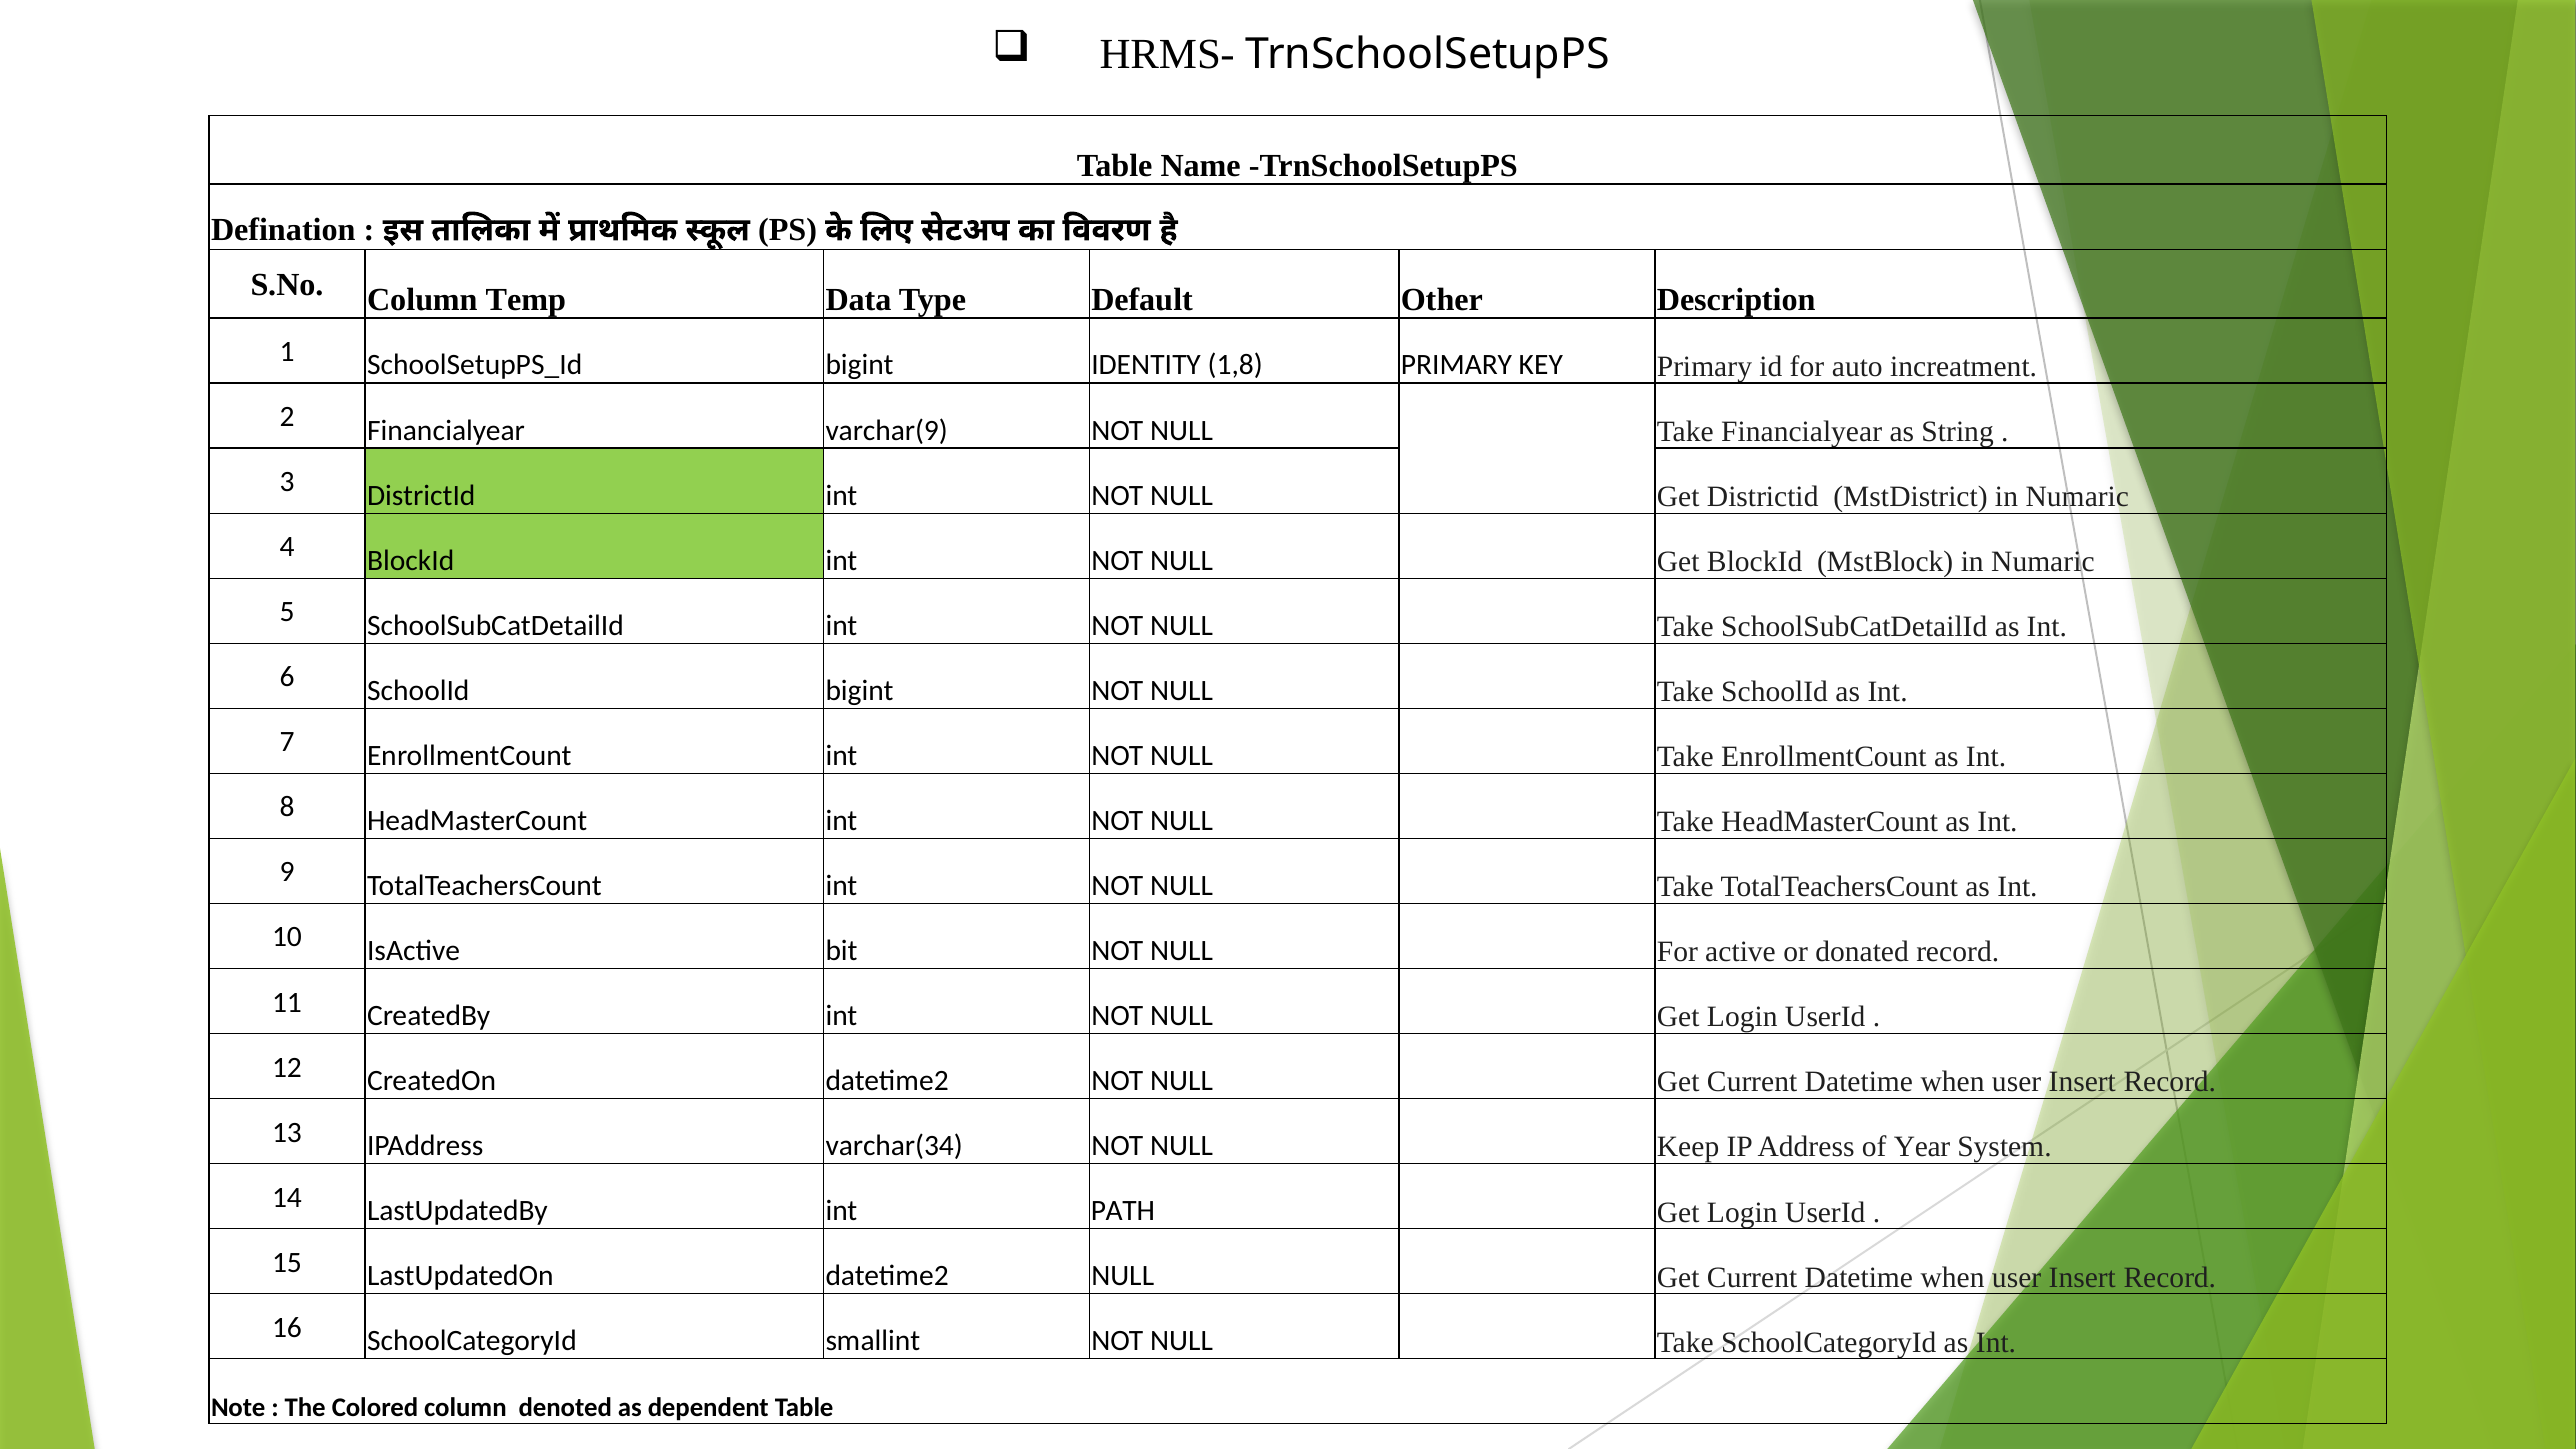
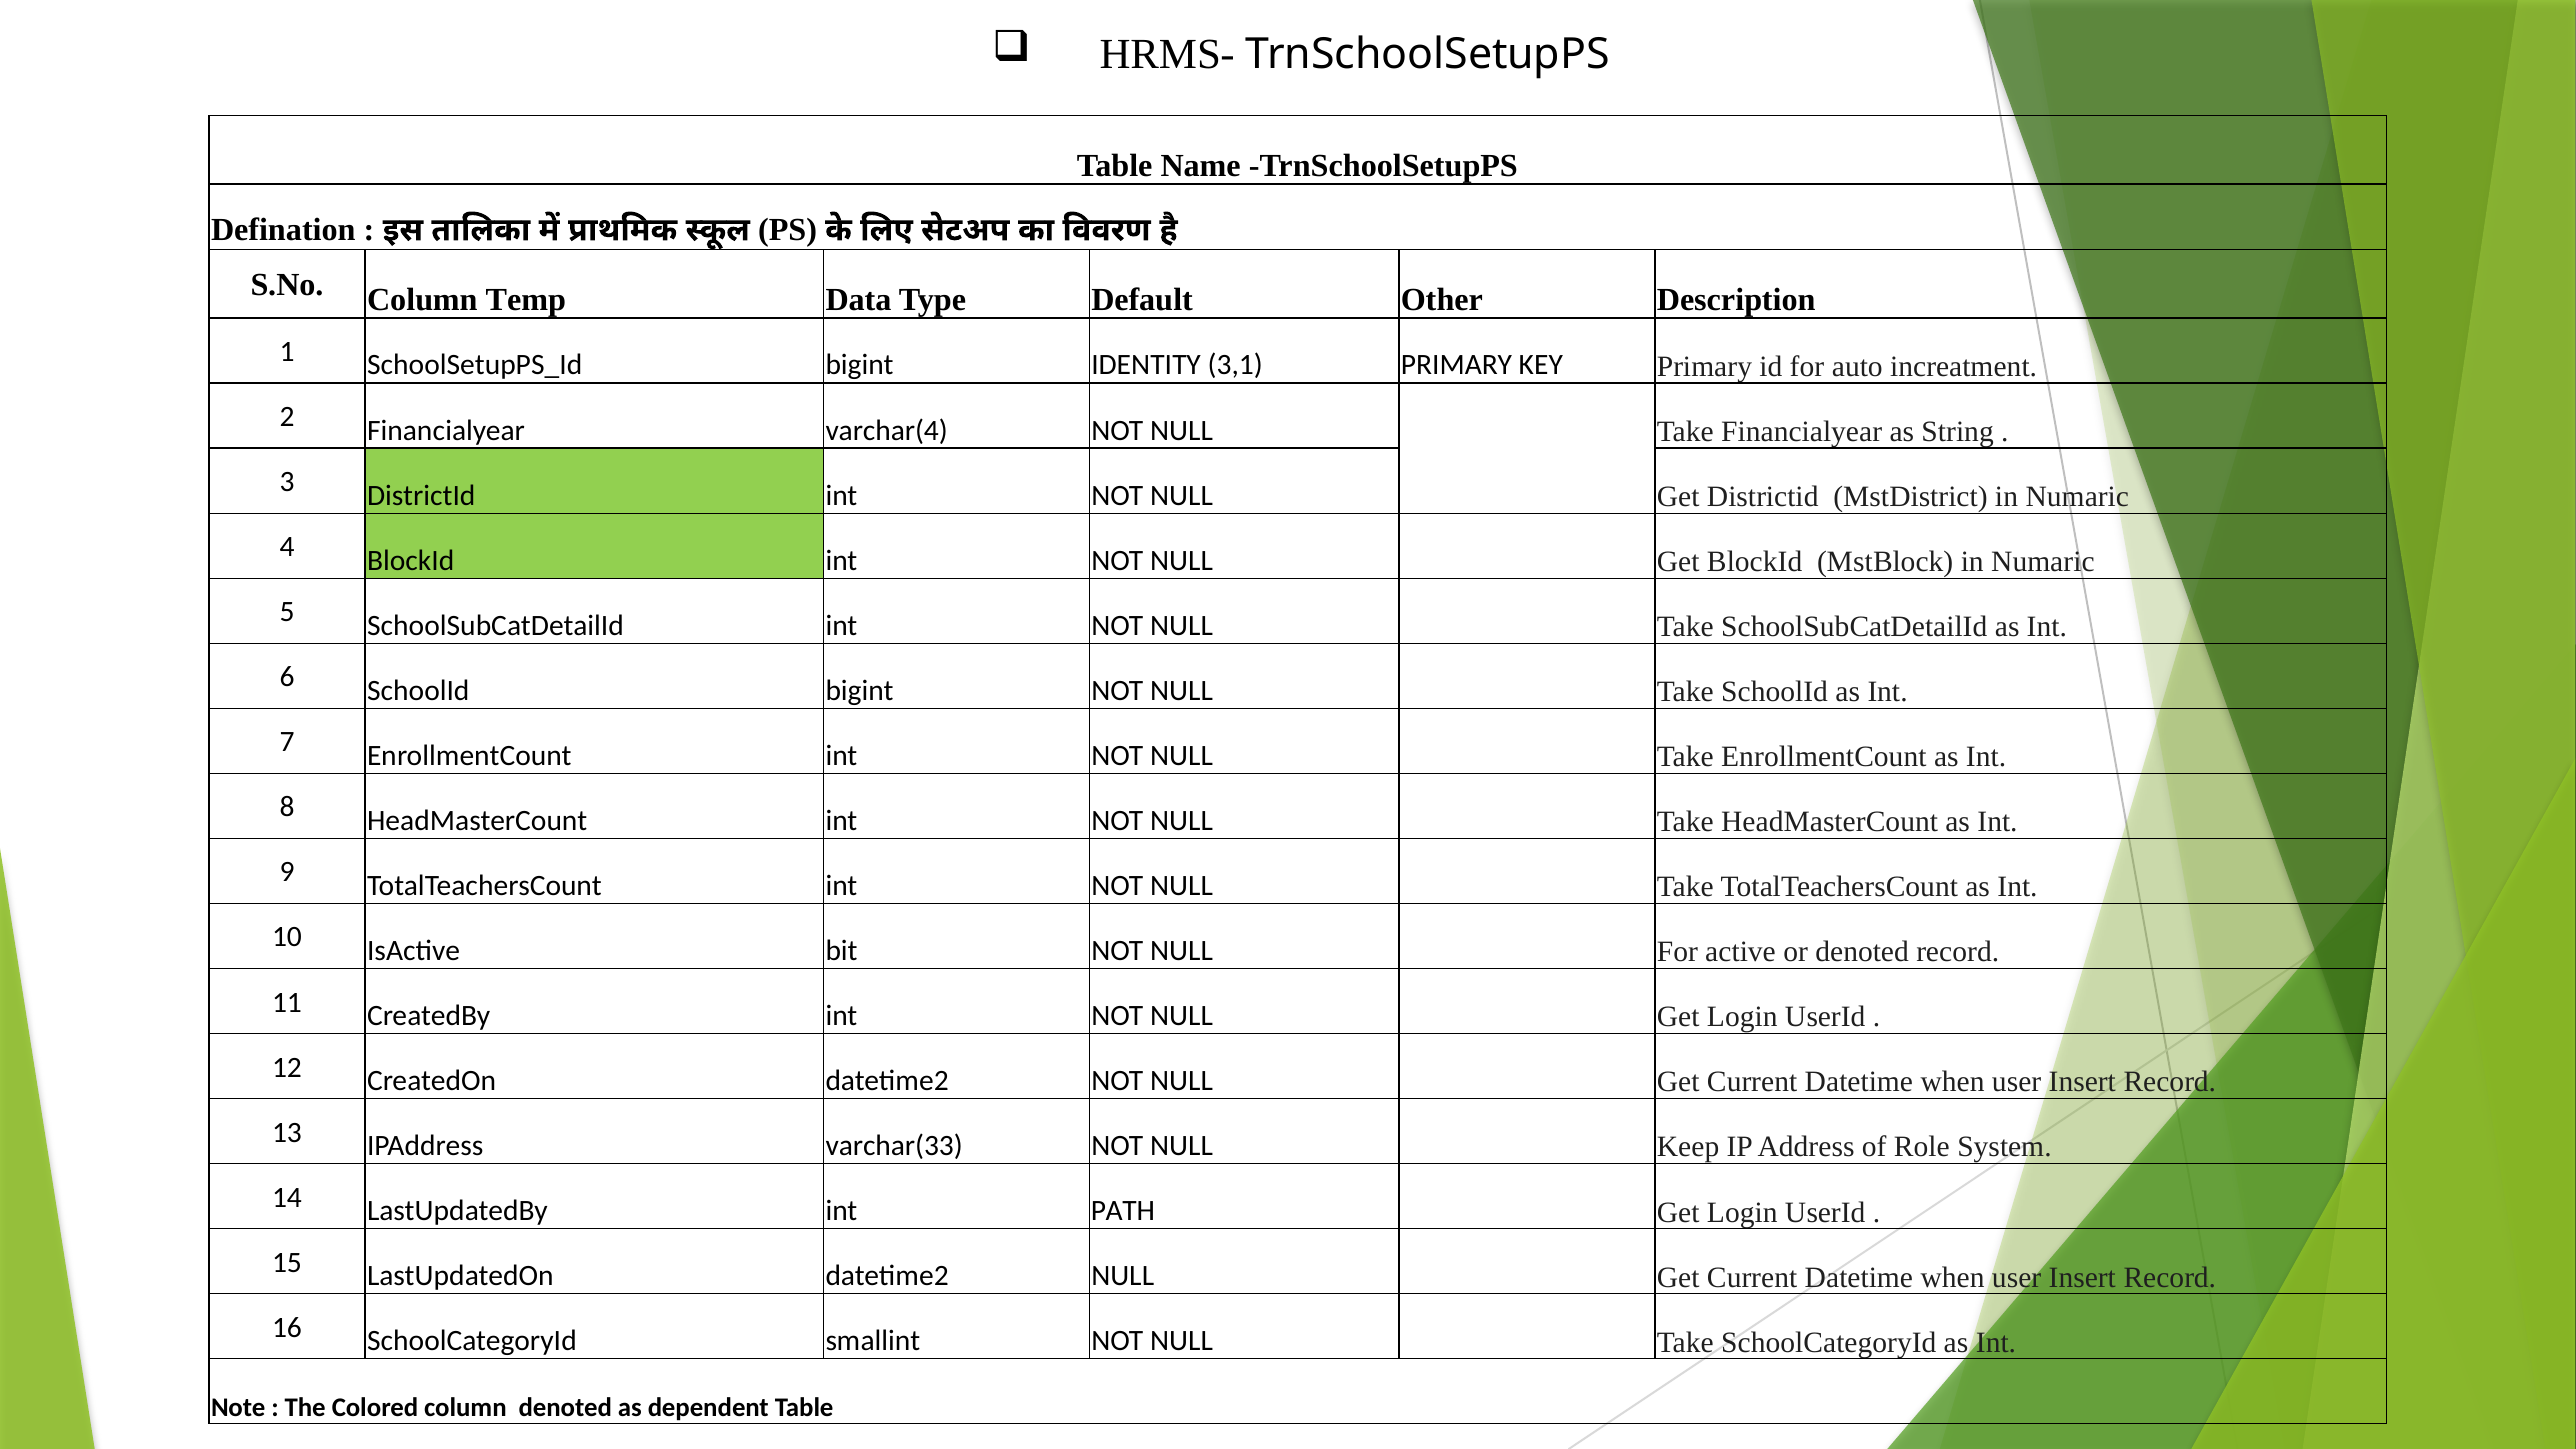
1,8: 1,8 -> 3,1
varchar(9: varchar(9 -> varchar(4
or donated: donated -> denoted
varchar(34: varchar(34 -> varchar(33
Year: Year -> Role
